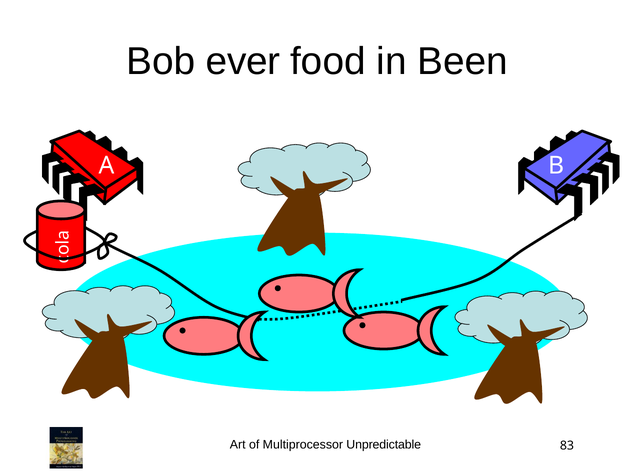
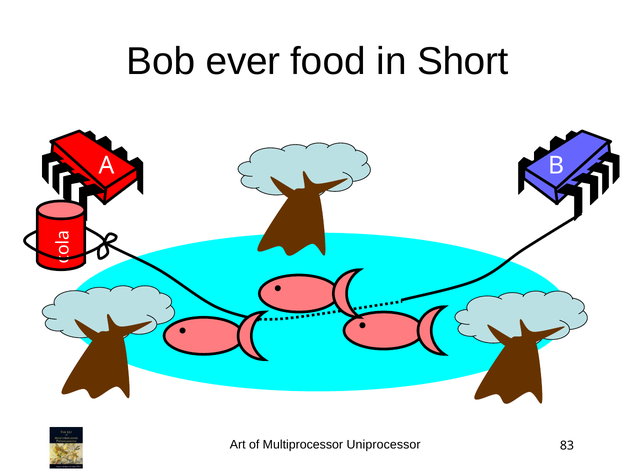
Been: Been -> Short
Unpredictable: Unpredictable -> Uniprocessor
